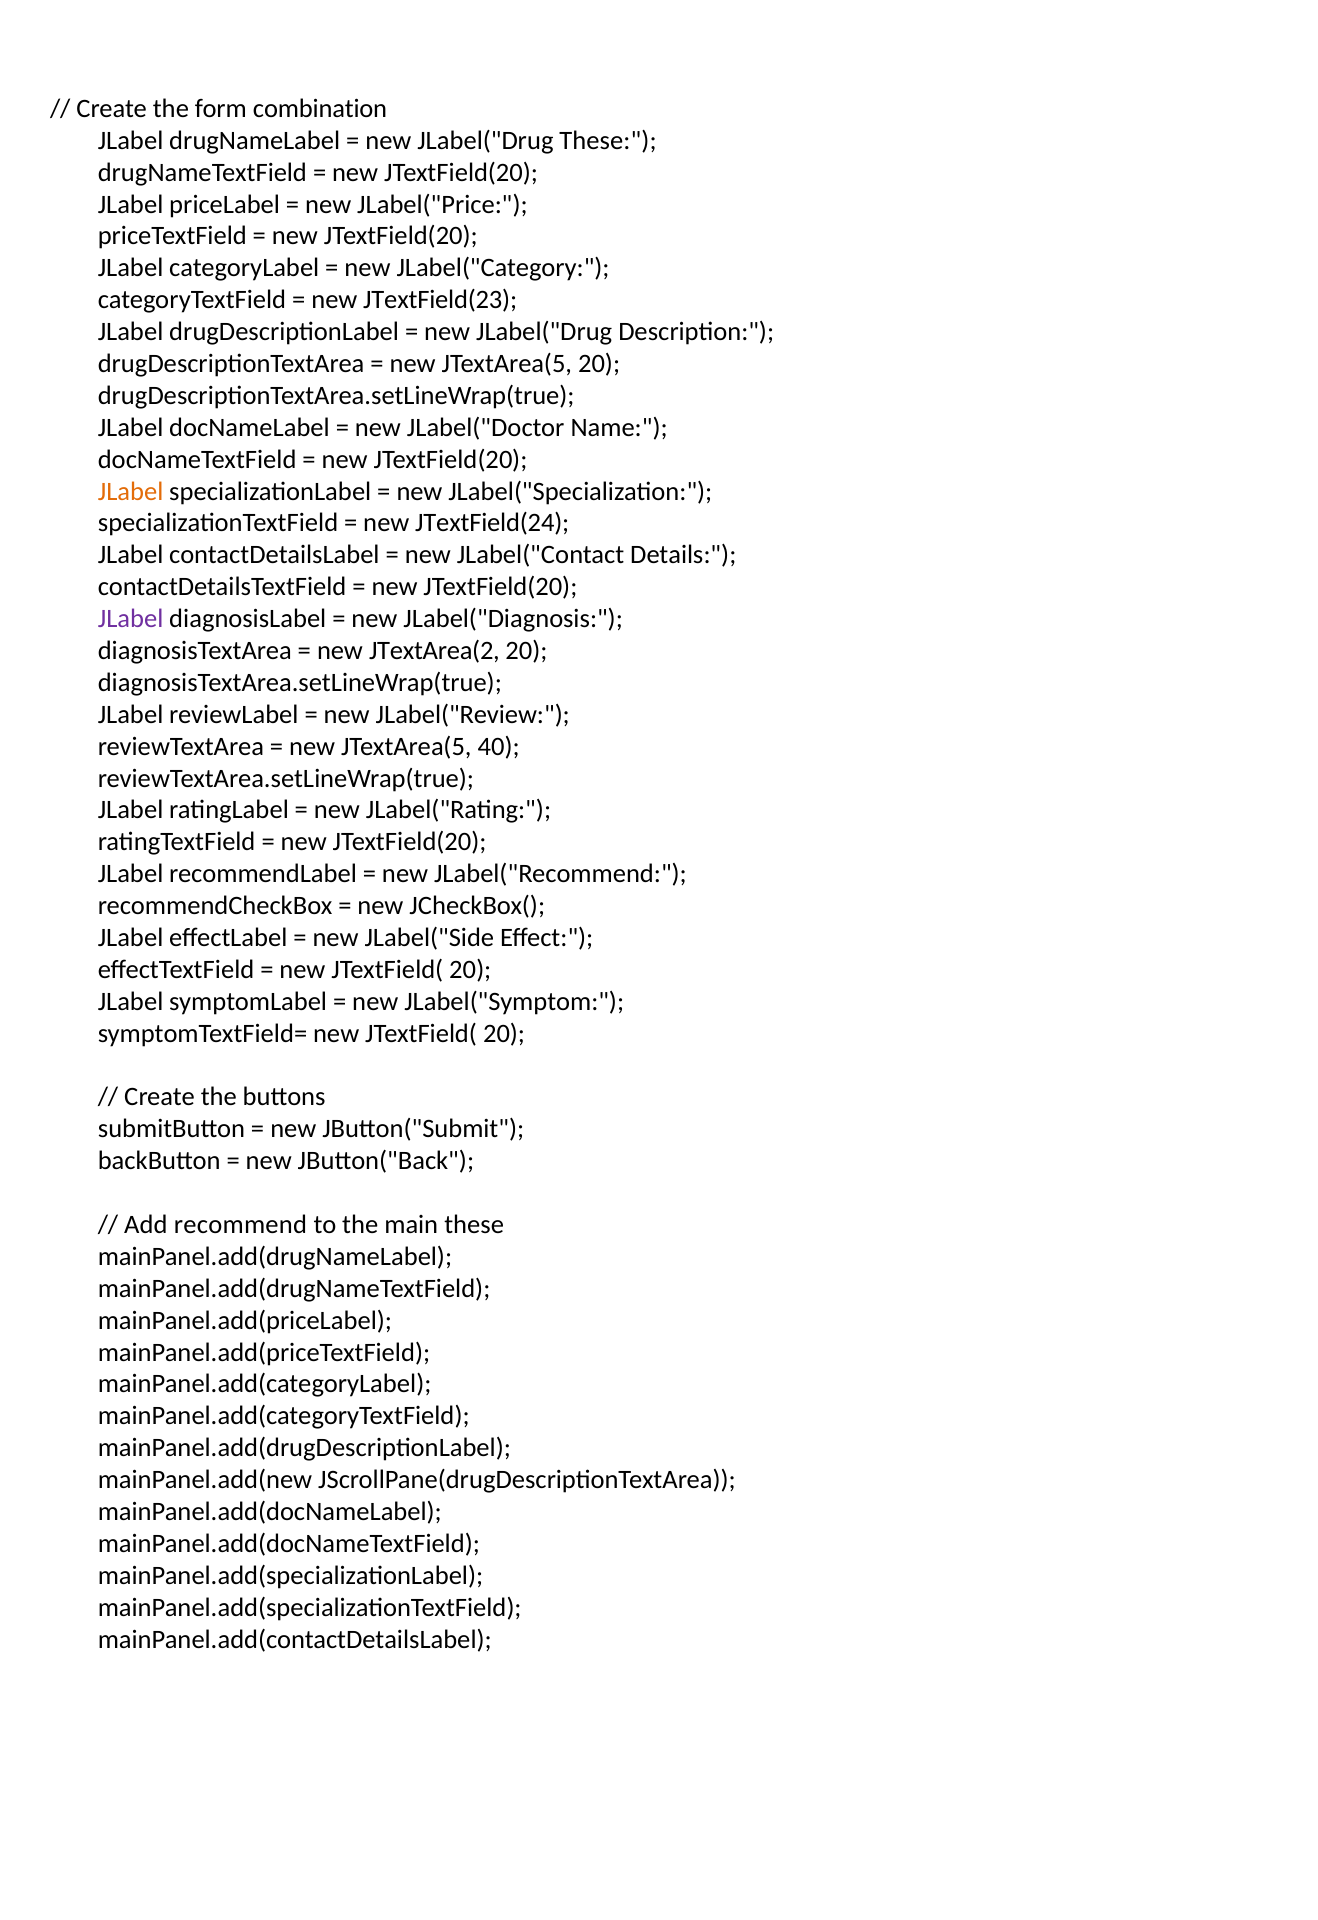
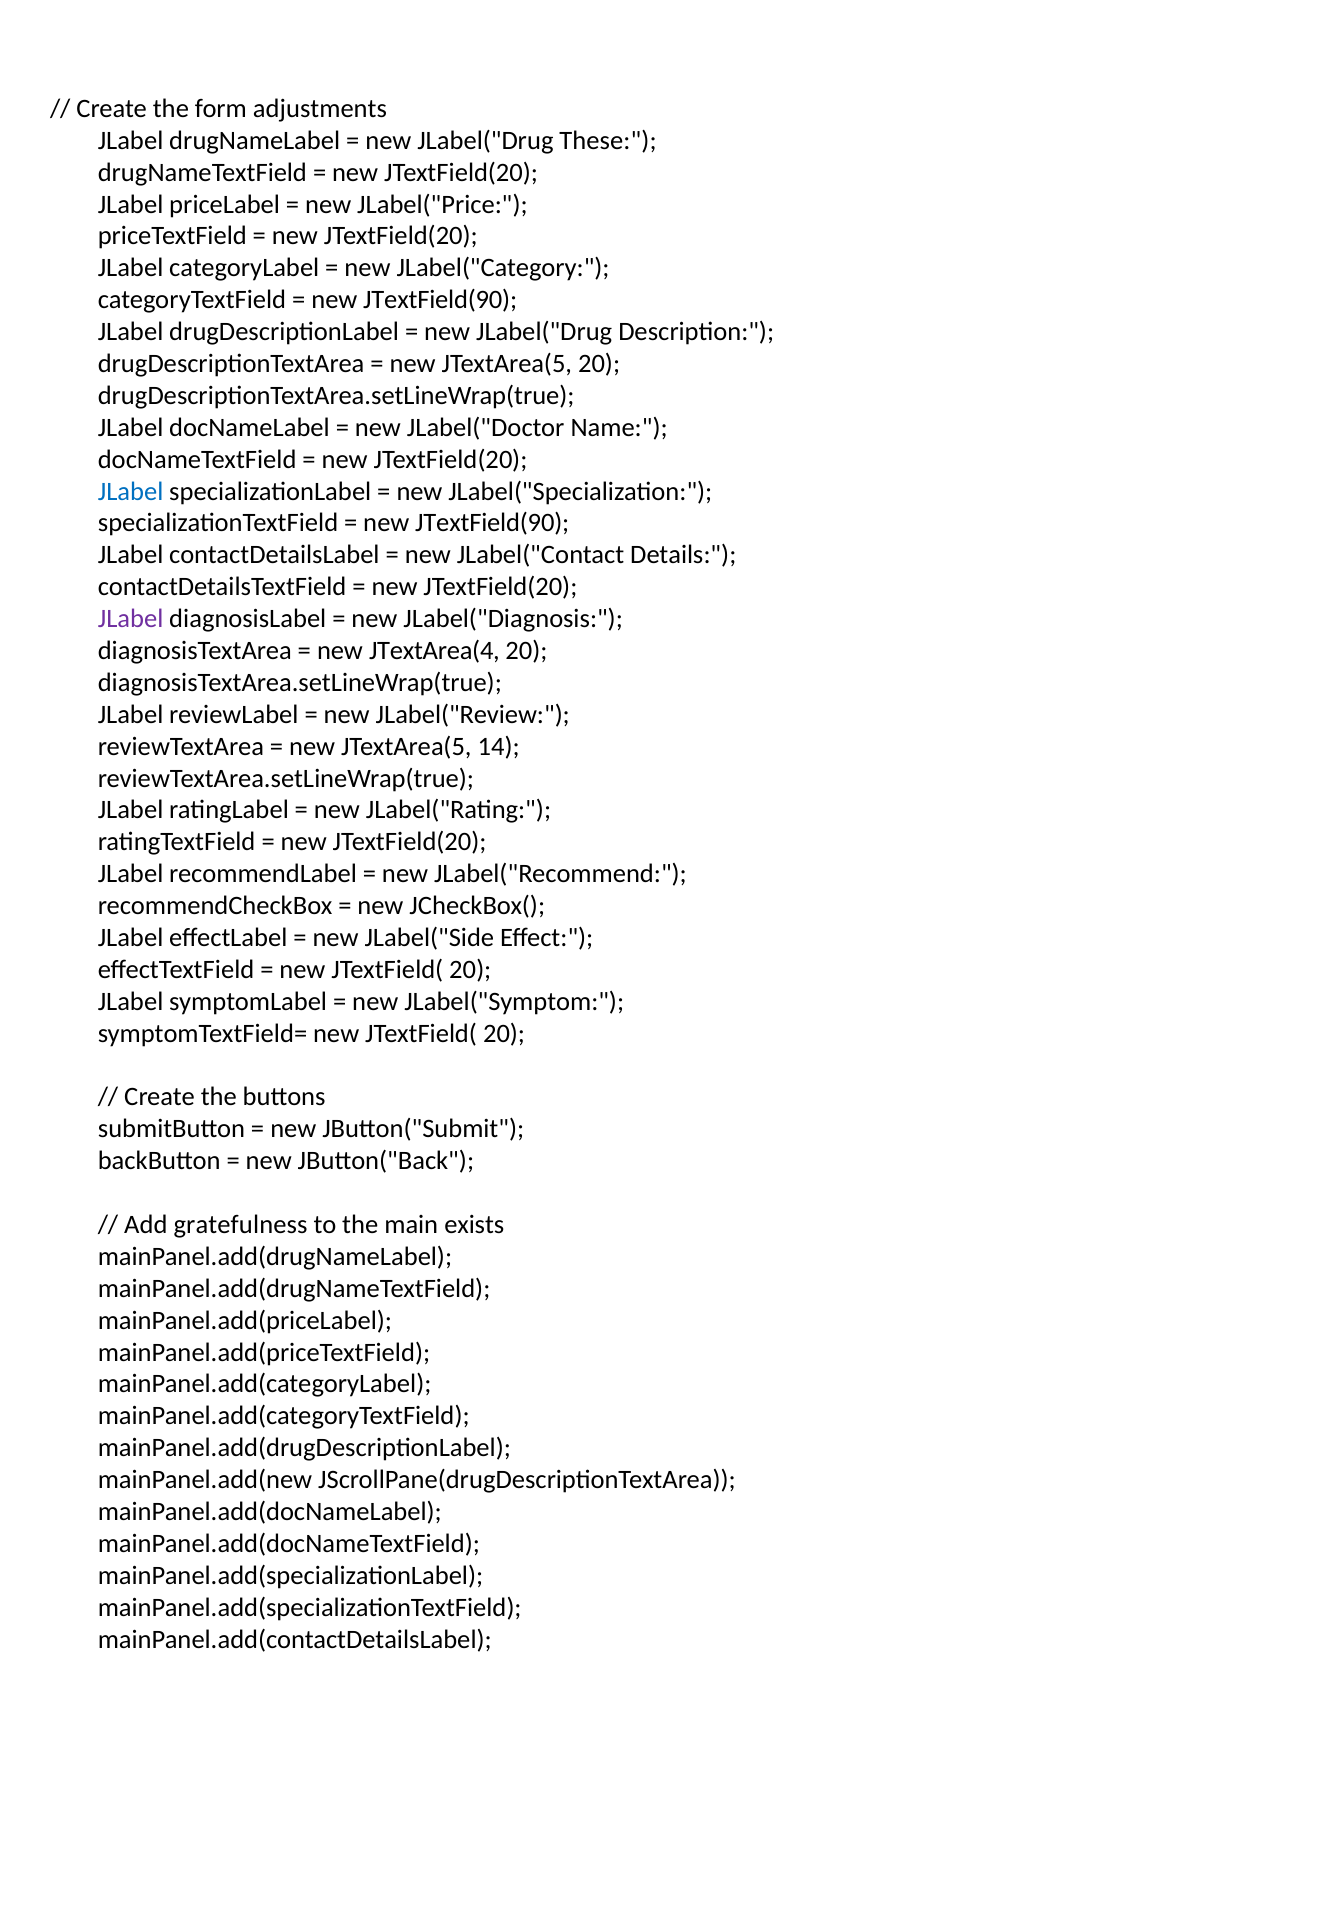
combination: combination -> adjustments
JTextField(23 at (440, 300): JTextField(23 -> JTextField(90
JLabel at (131, 491) colour: orange -> blue
JTextField(24 at (492, 523): JTextField(24 -> JTextField(90
JTextArea(2: JTextArea(2 -> JTextArea(4
40: 40 -> 14
recommend: recommend -> gratefulness
main these: these -> exists
